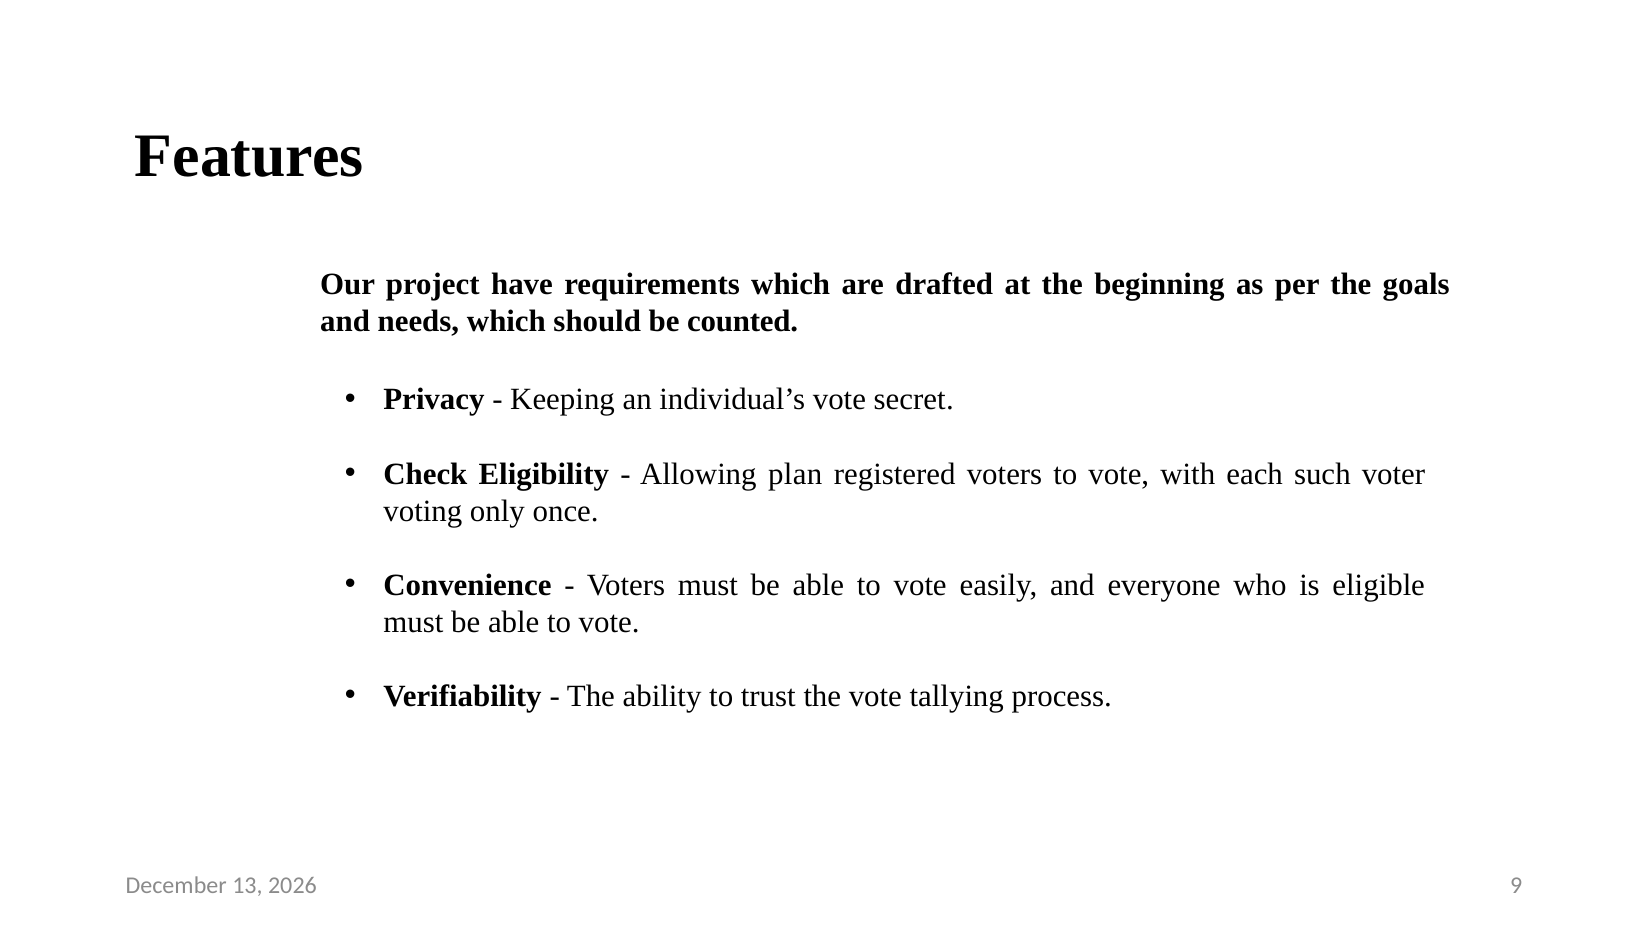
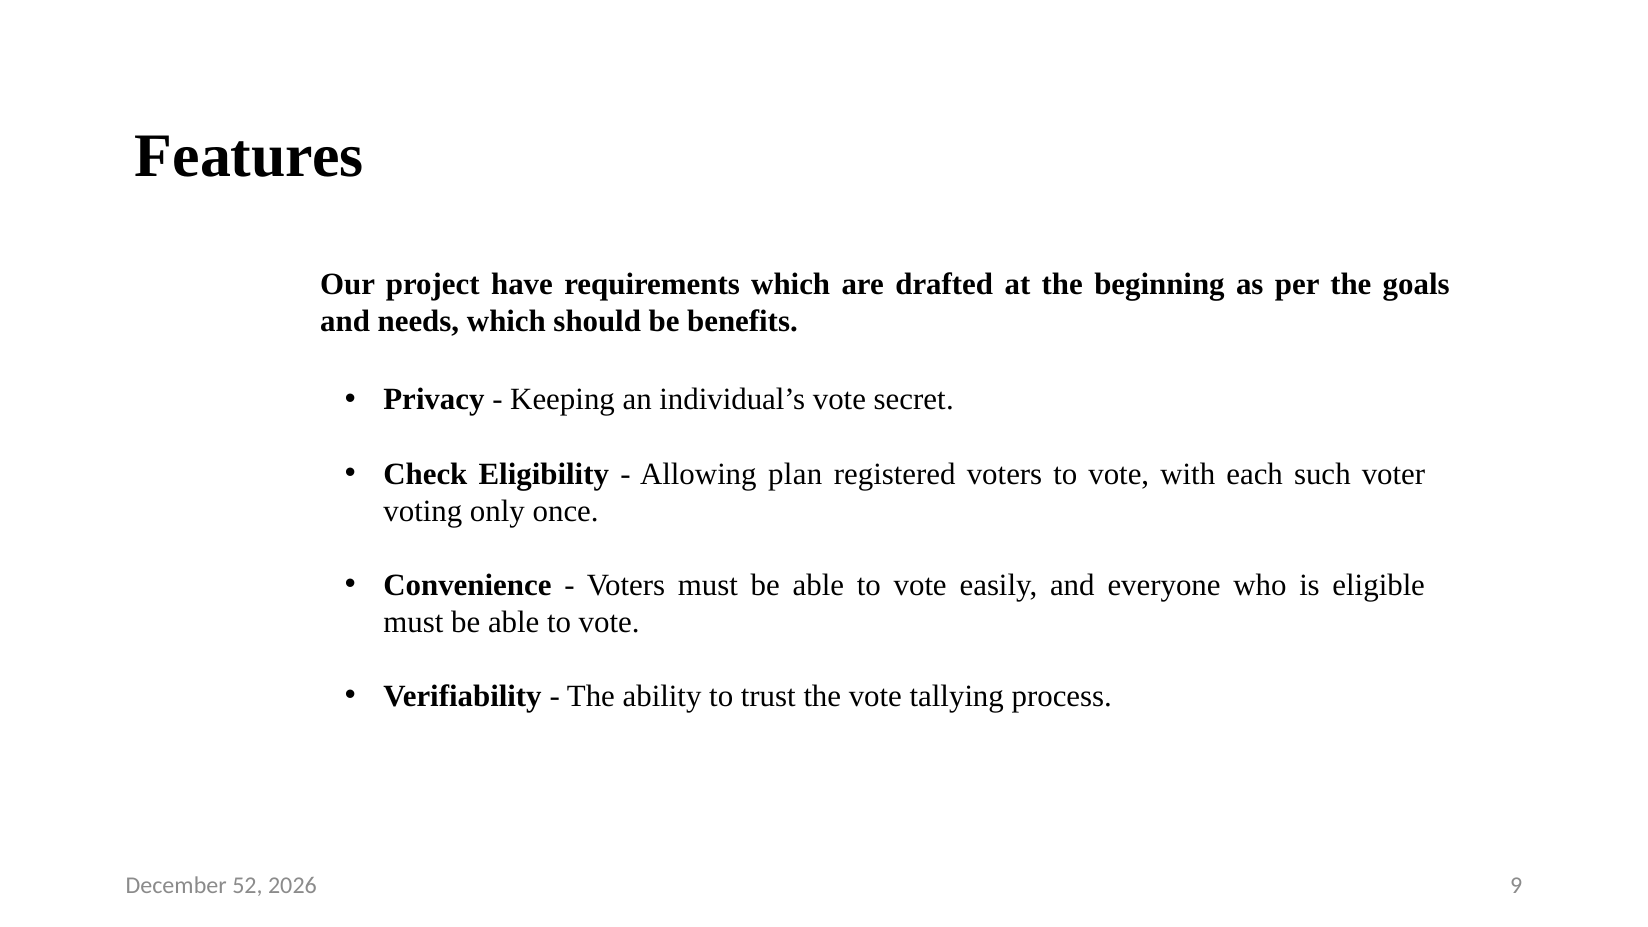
counted: counted -> benefits
13: 13 -> 52
